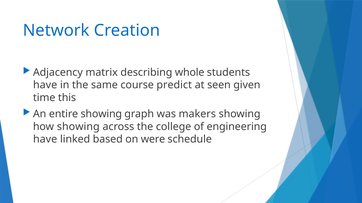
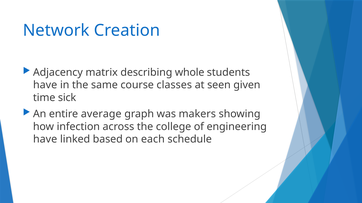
predict: predict -> classes
this: this -> sick
entire showing: showing -> average
how showing: showing -> infection
were: were -> each
